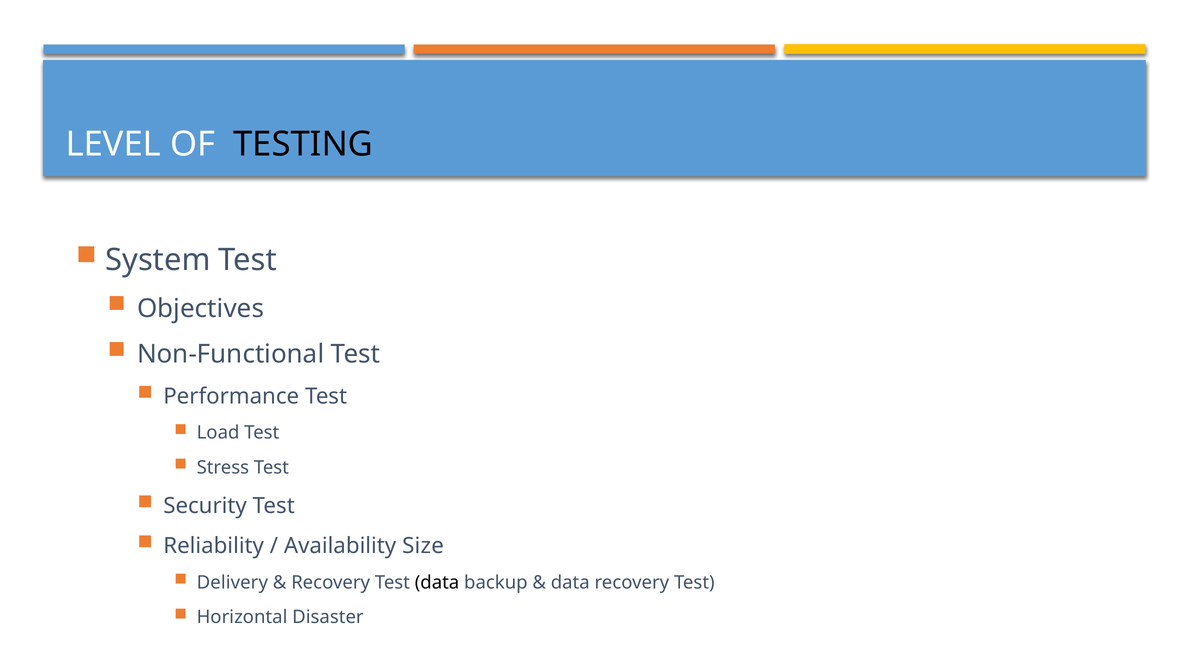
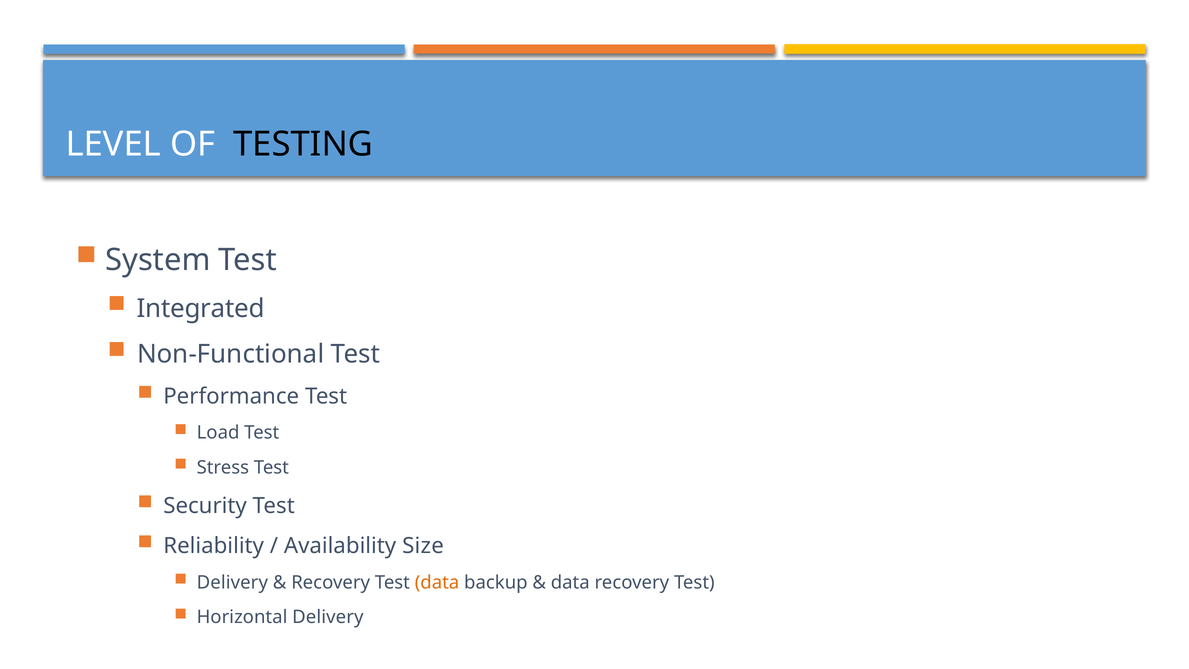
Objectives: Objectives -> Integrated
data at (437, 582) colour: black -> orange
Horizontal Disaster: Disaster -> Delivery
